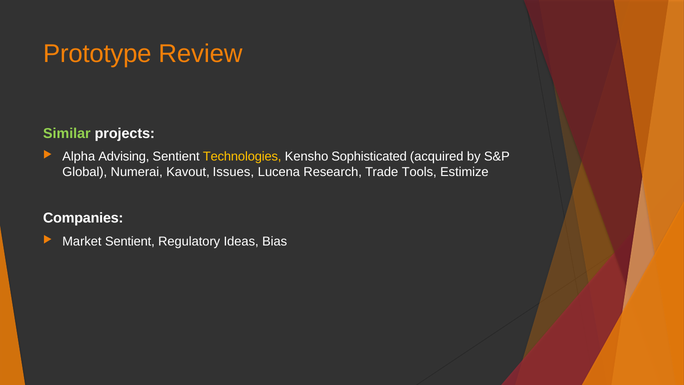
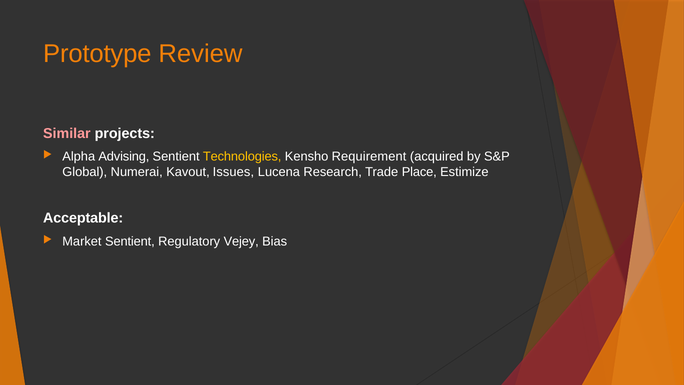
Similar colour: light green -> pink
Sophisticated: Sophisticated -> Requirement
Tools: Tools -> Place
Companies: Companies -> Acceptable
Ideas: Ideas -> Vejey
